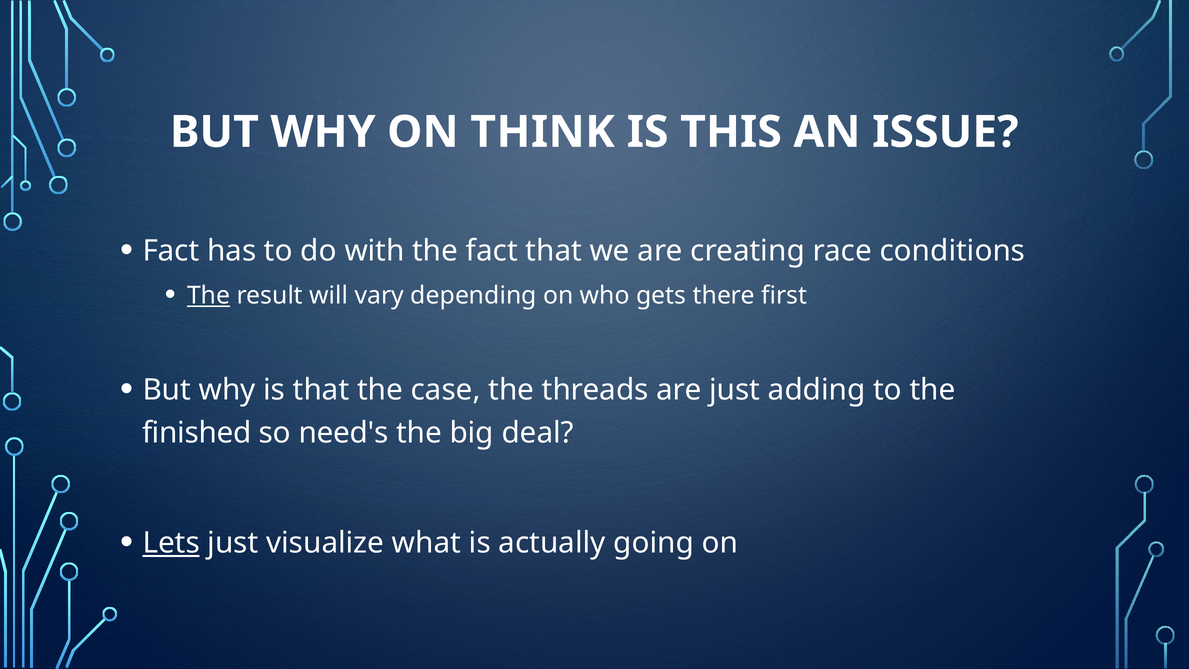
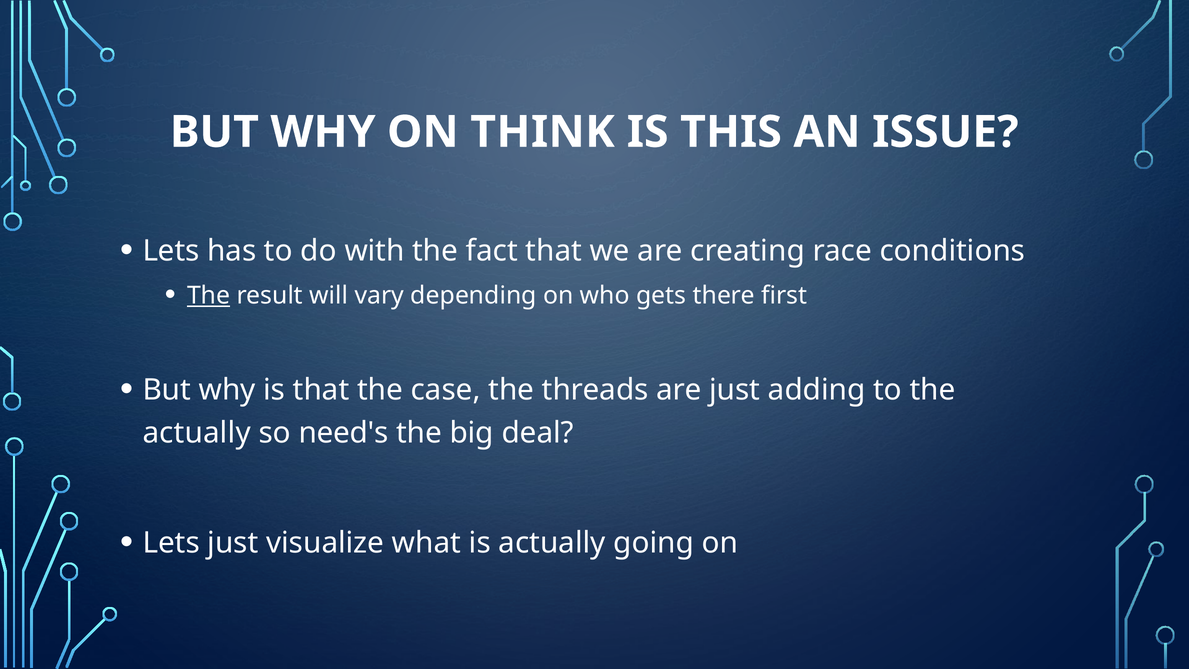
Fact at (171, 251): Fact -> Lets
finished at (197, 433): finished -> actually
Lets at (171, 543) underline: present -> none
